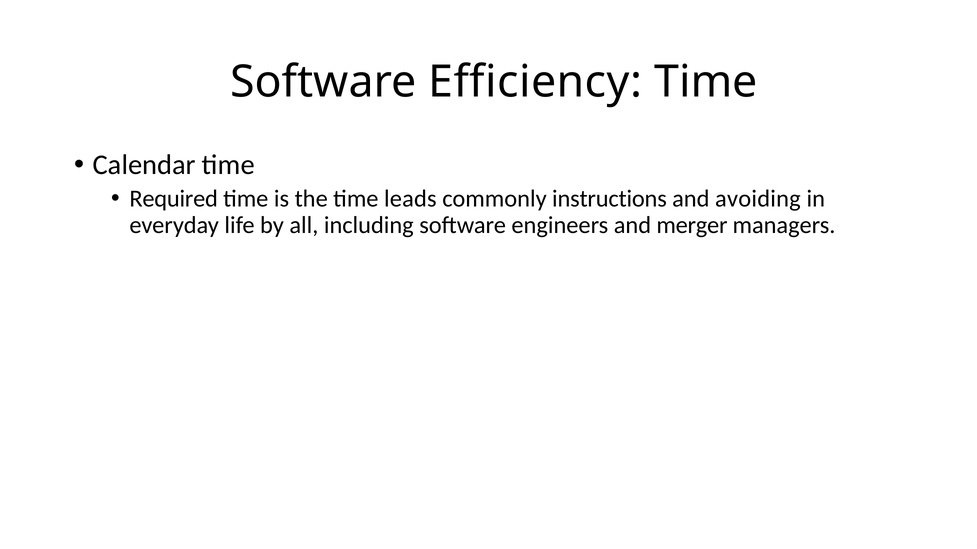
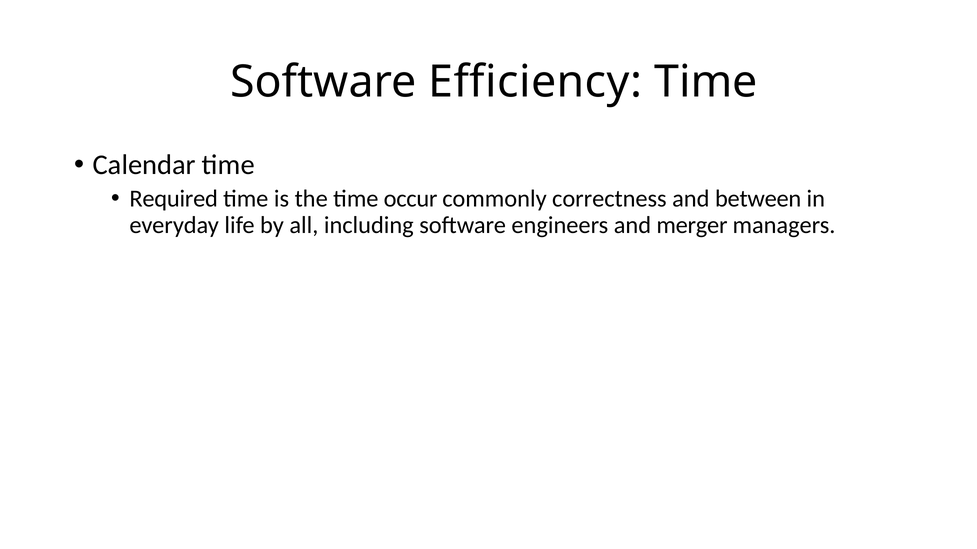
leads: leads -> occur
instructions: instructions -> correctness
avoiding: avoiding -> between
